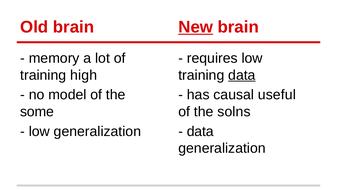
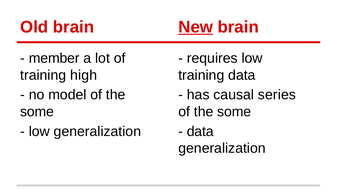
memory: memory -> member
data at (242, 75) underline: present -> none
useful: useful -> series
solns at (234, 111): solns -> some
